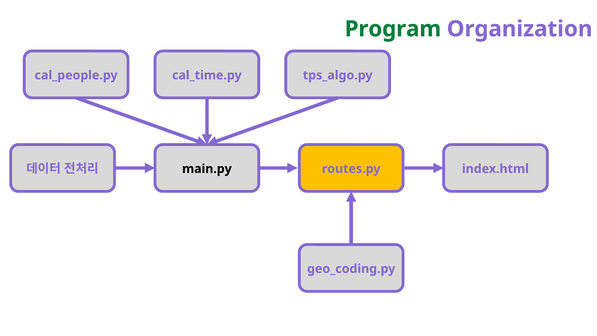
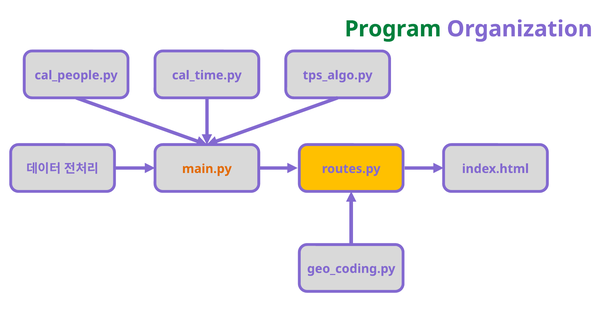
main.py colour: black -> orange
